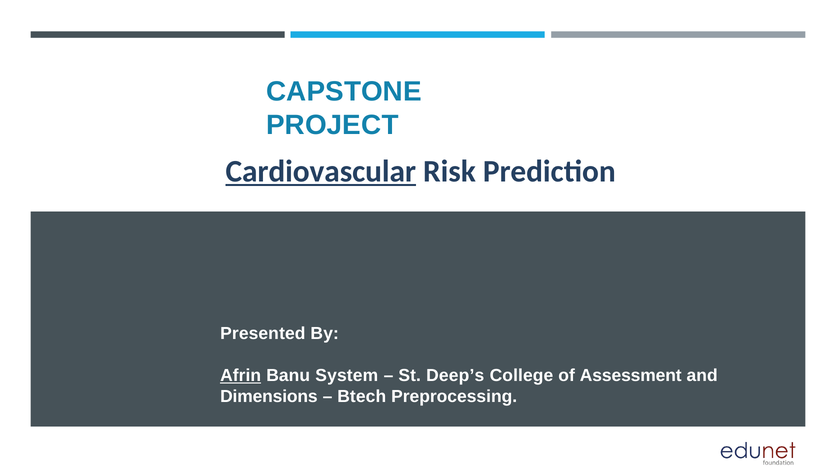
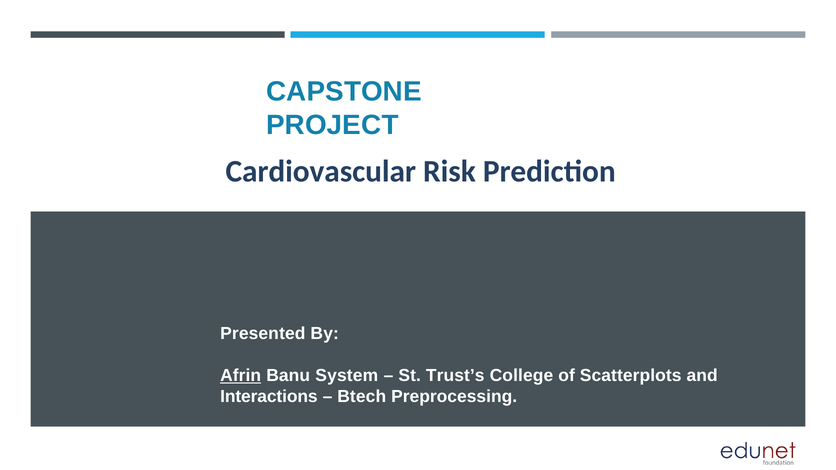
Cardiovascular underline: present -> none
Deep’s: Deep’s -> Trust’s
Assessment: Assessment -> Scatterplots
Dimensions: Dimensions -> Interactions
